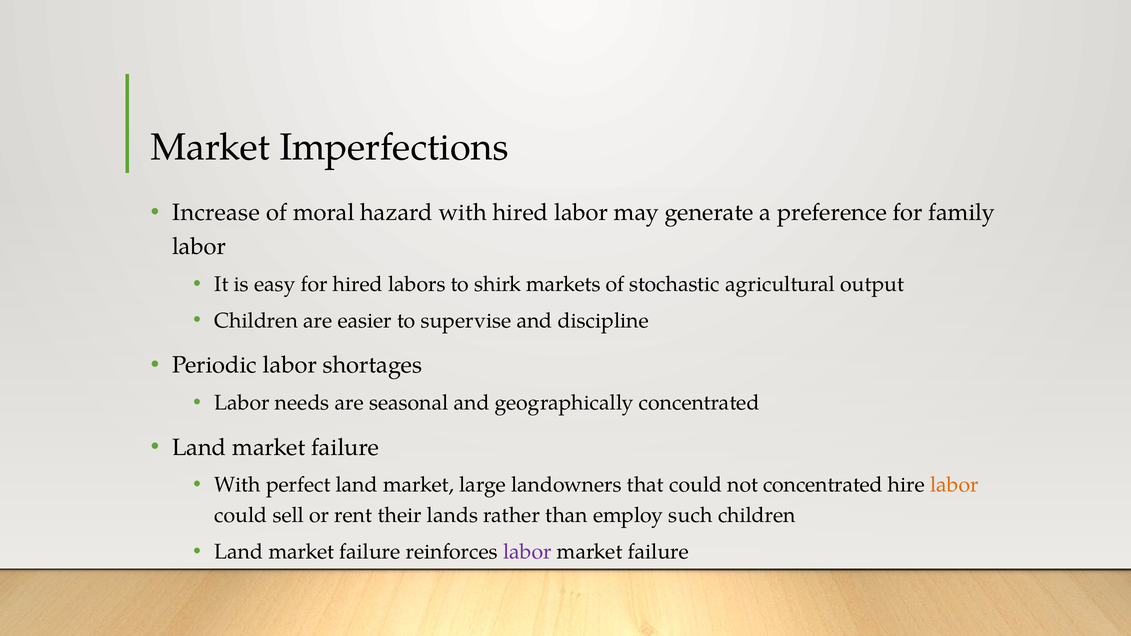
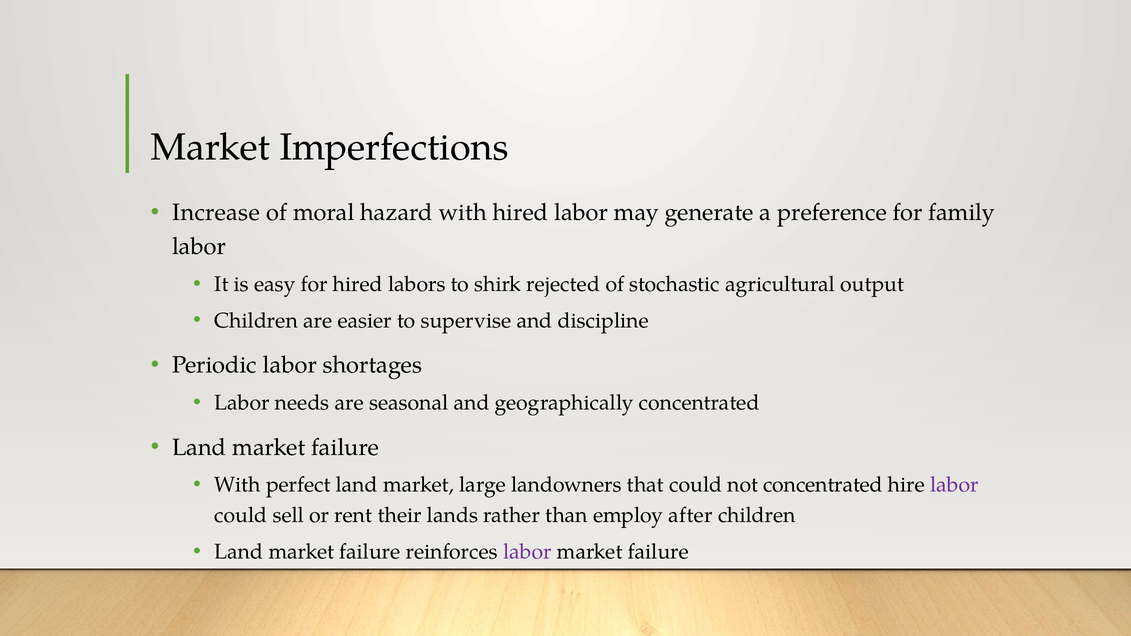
markets: markets -> rejected
labor at (954, 485) colour: orange -> purple
such: such -> after
